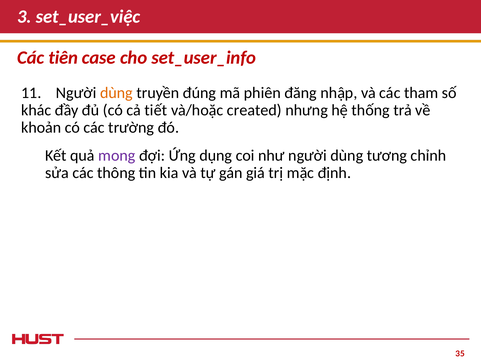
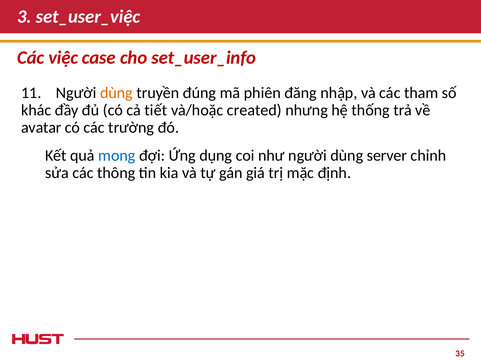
tiên: tiên -> việc
khoản: khoản -> avatar
mong colour: purple -> blue
tương: tương -> server
